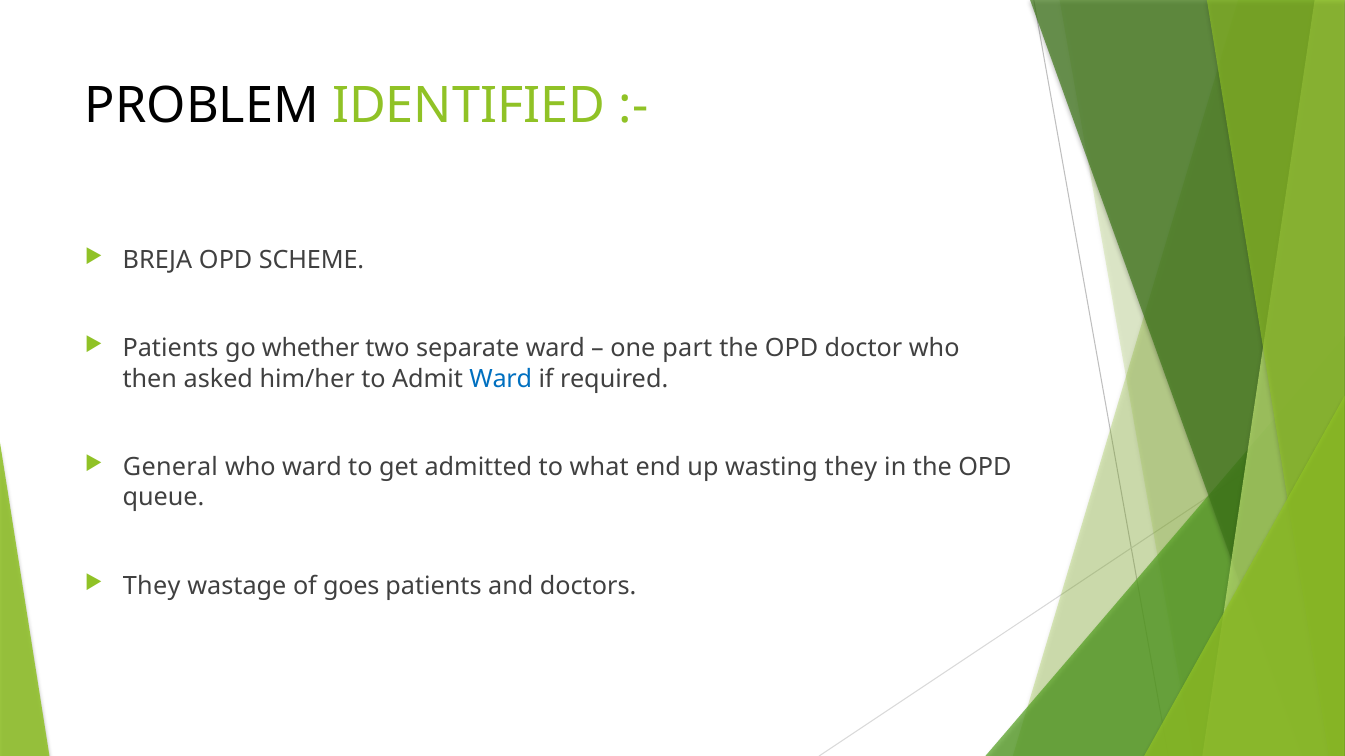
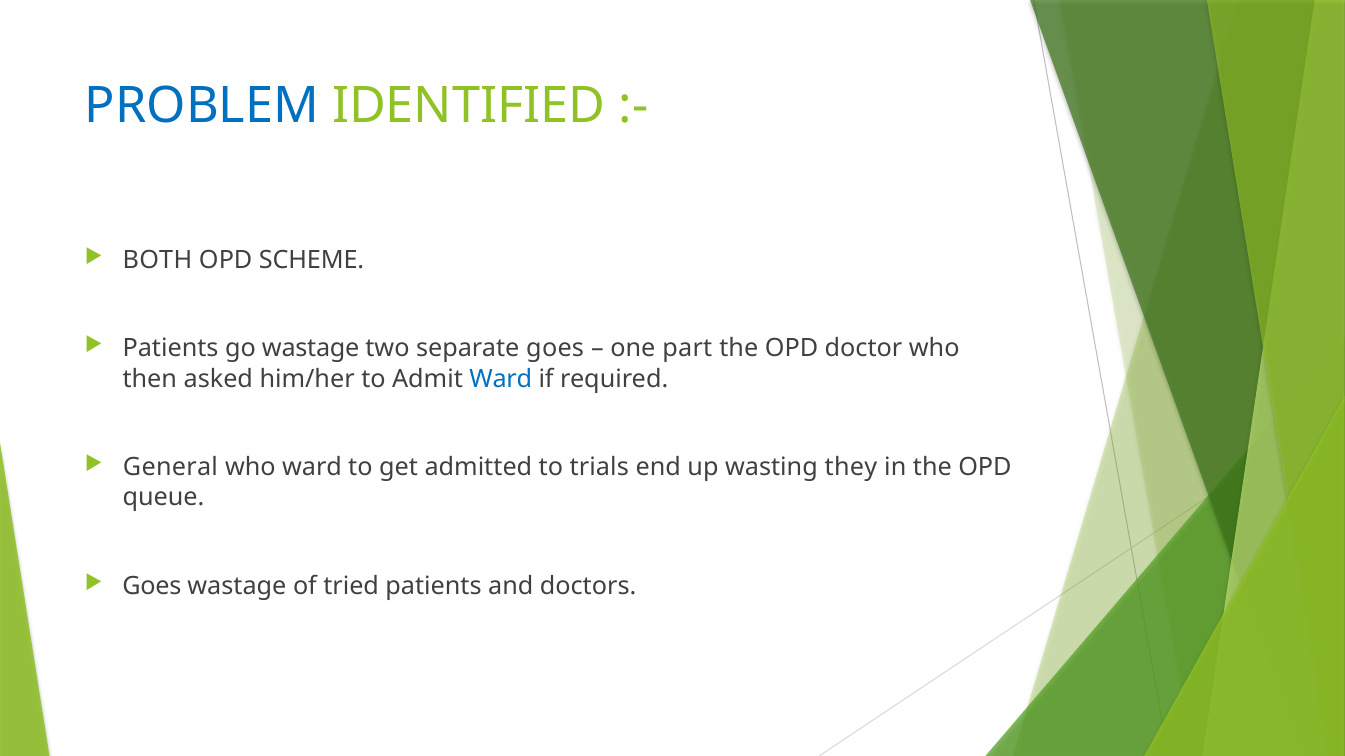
PROBLEM colour: black -> blue
BREJA: BREJA -> BOTH
go whether: whether -> wastage
separate ward: ward -> goes
what: what -> trials
They at (152, 587): They -> Goes
goes: goes -> tried
